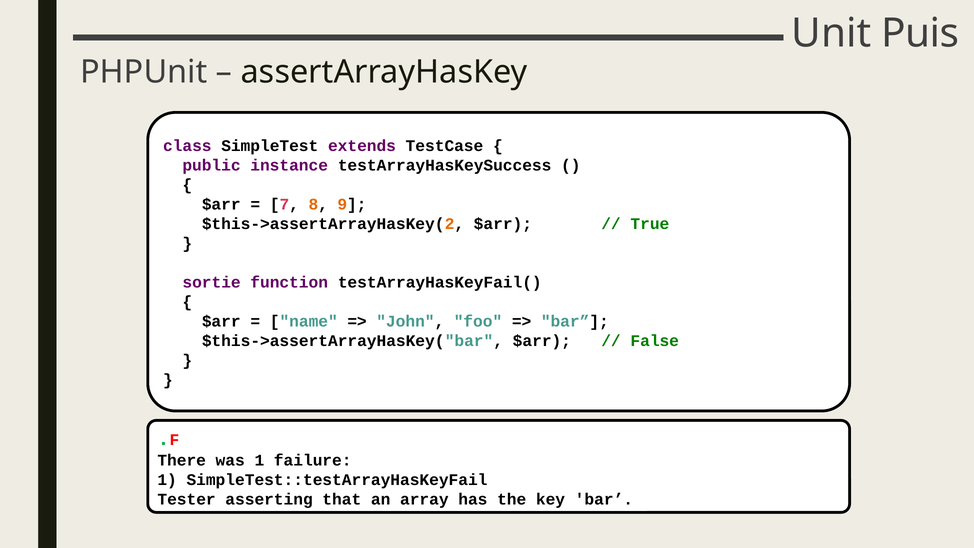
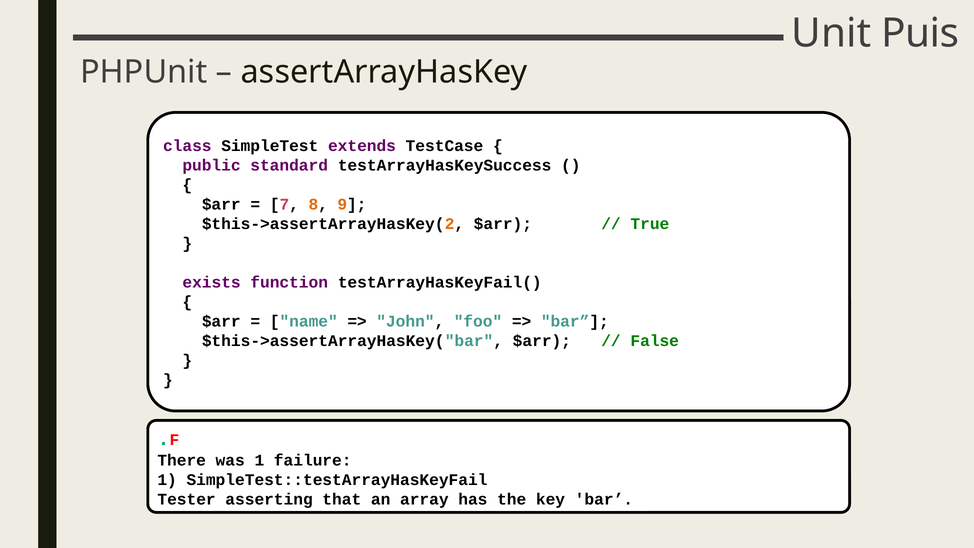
instance: instance -> standard
sortie: sortie -> exists
